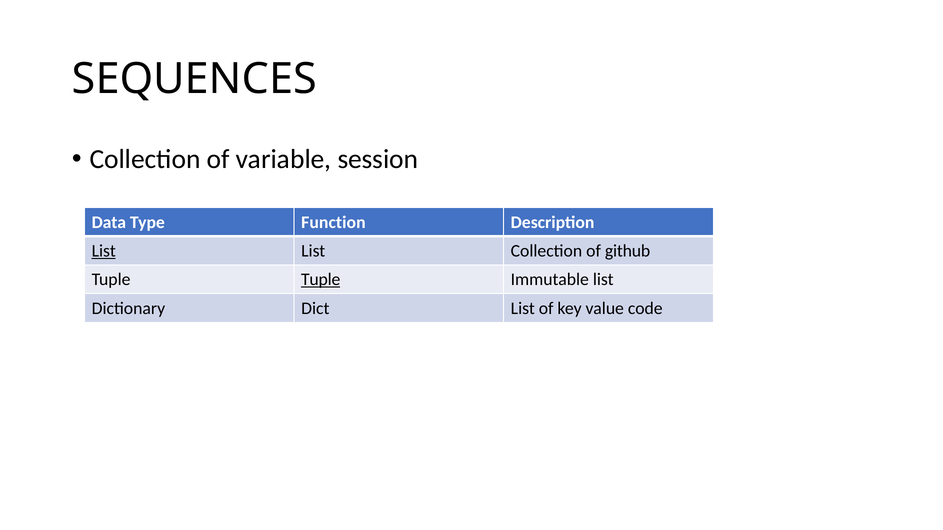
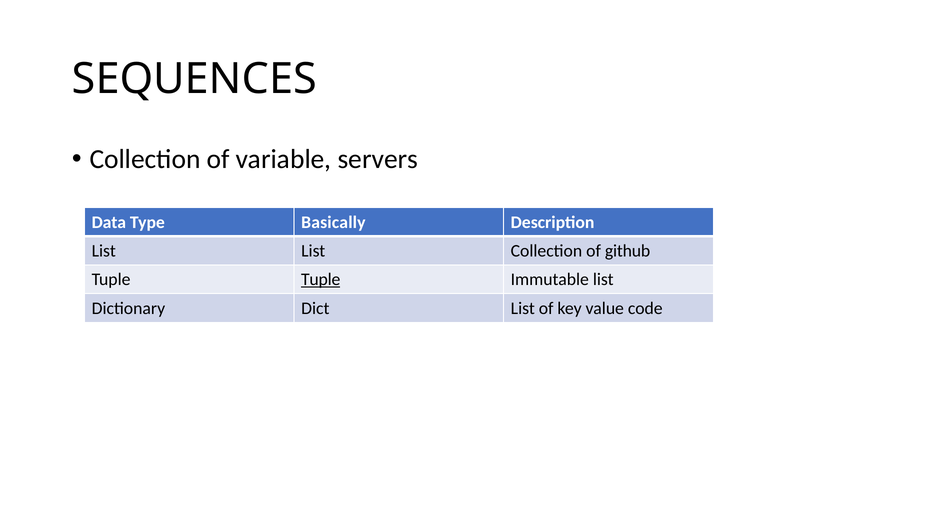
session: session -> servers
Function: Function -> Basically
List at (104, 251) underline: present -> none
